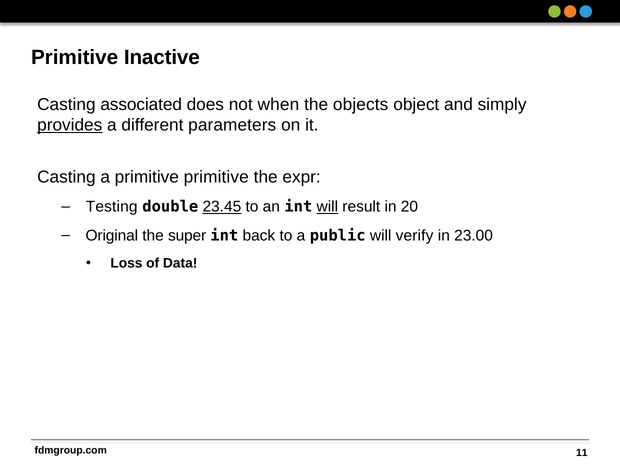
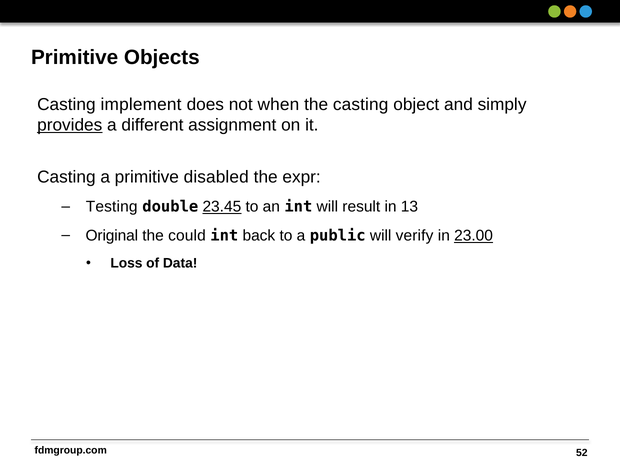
Inactive: Inactive -> Objects
associated: associated -> implement
the objects: objects -> casting
parameters: parameters -> assignment
primitive primitive: primitive -> disabled
will at (327, 207) underline: present -> none
20: 20 -> 13
super: super -> could
23.00 underline: none -> present
11: 11 -> 52
